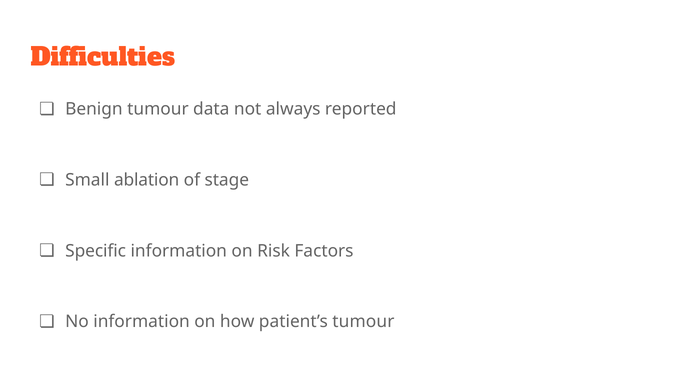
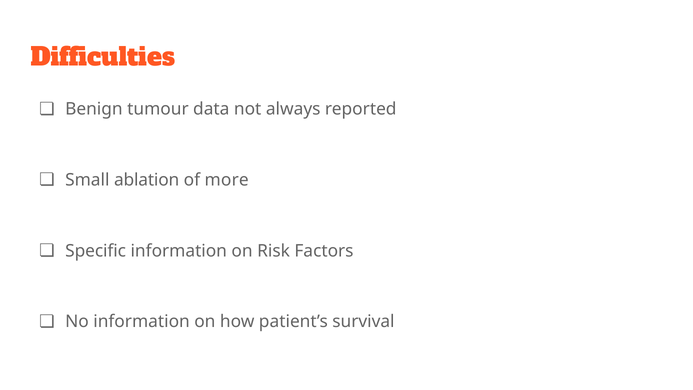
stage: stage -> more
patient’s tumour: tumour -> survival
